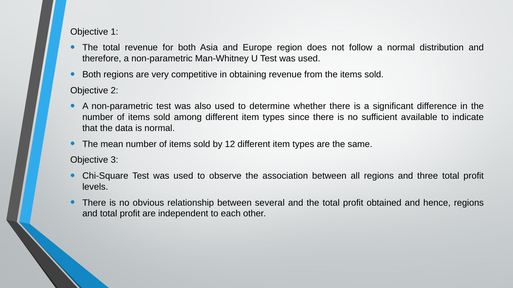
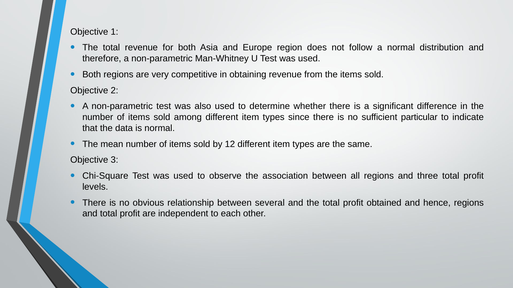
available: available -> particular
